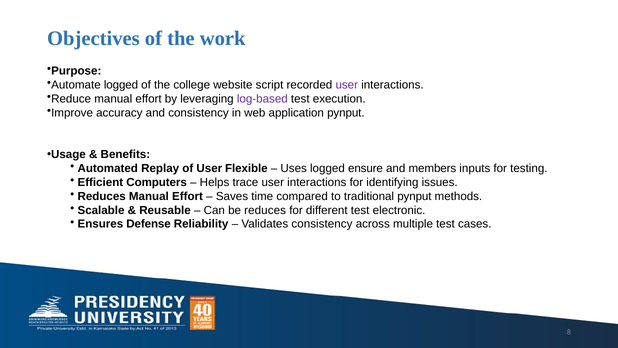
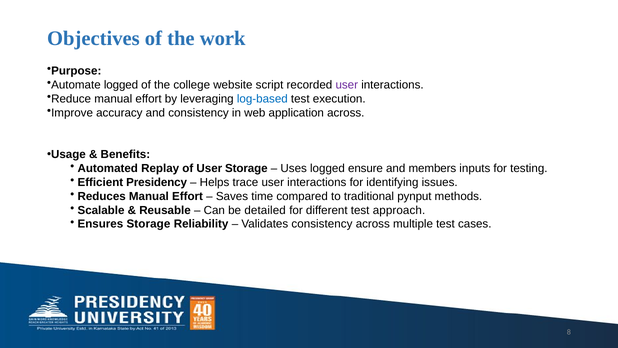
log-based colour: purple -> blue
application pynput: pynput -> across
User Flexible: Flexible -> Storage
Computers: Computers -> Presidency
be reduces: reduces -> detailed
electronic: electronic -> approach
Ensures Defense: Defense -> Storage
